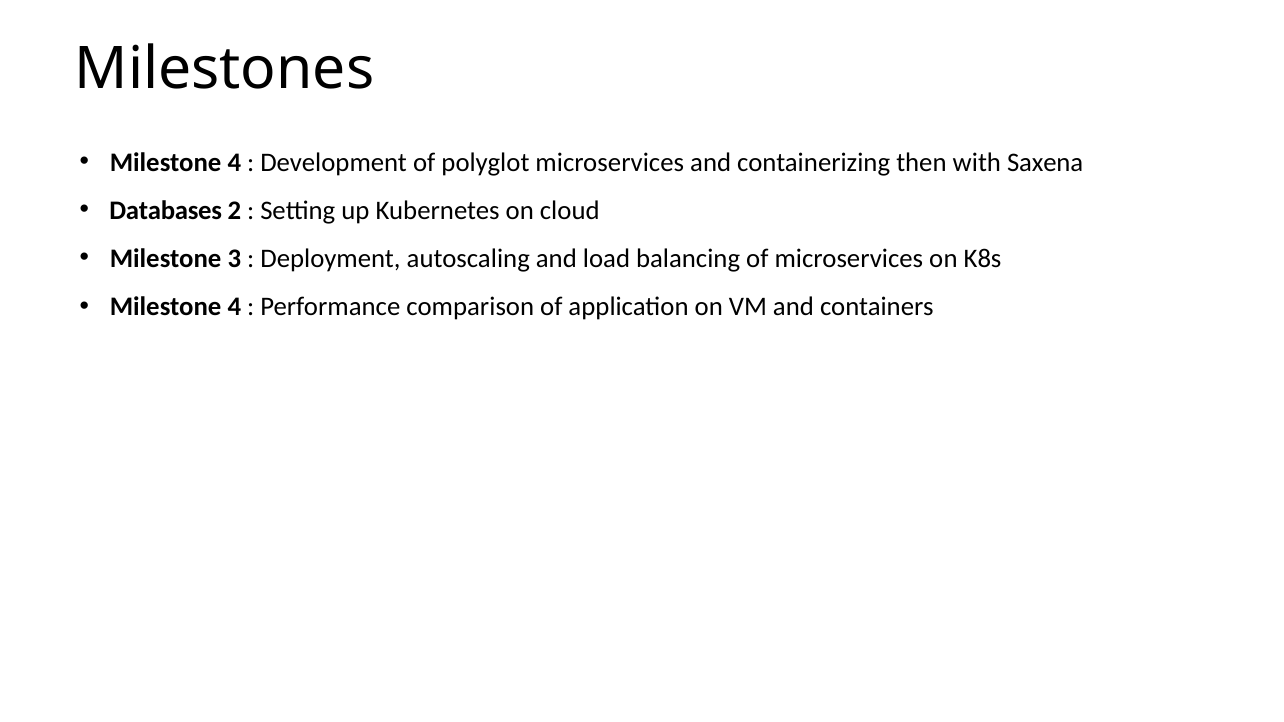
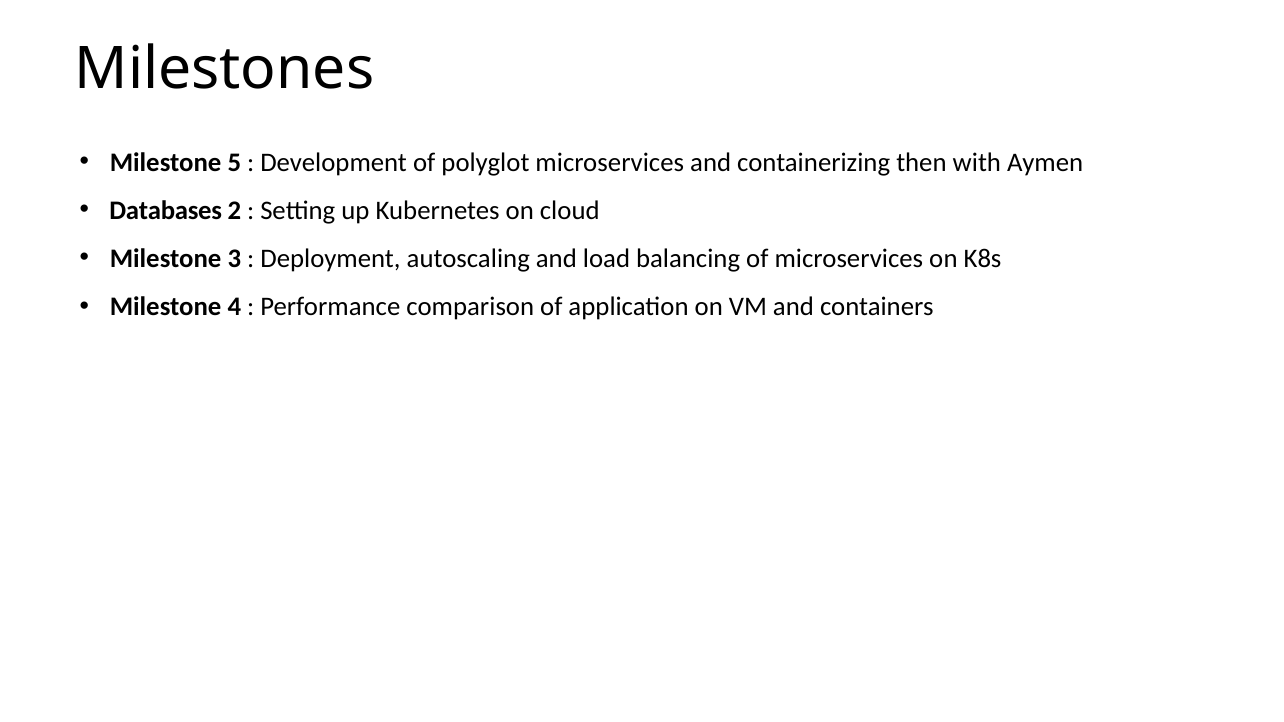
4 at (234, 162): 4 -> 5
Saxena: Saxena -> Aymen
